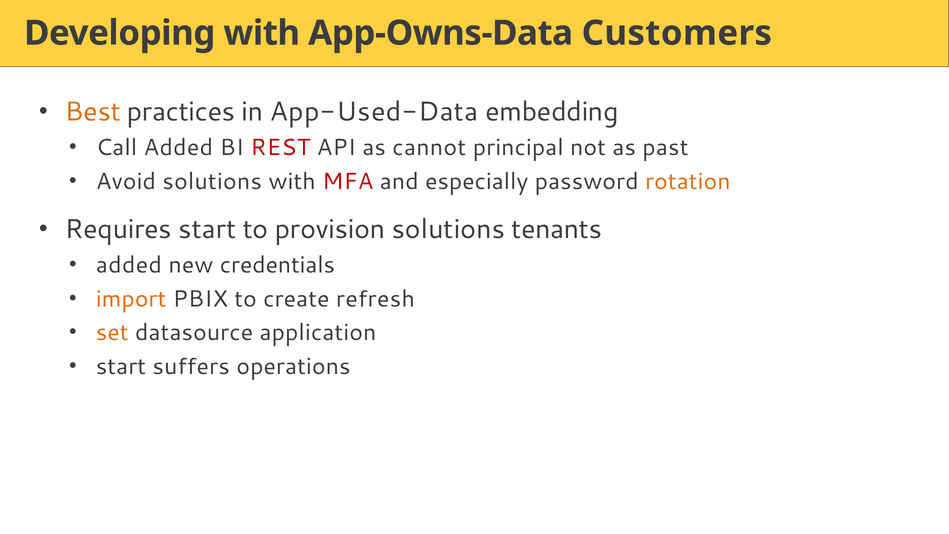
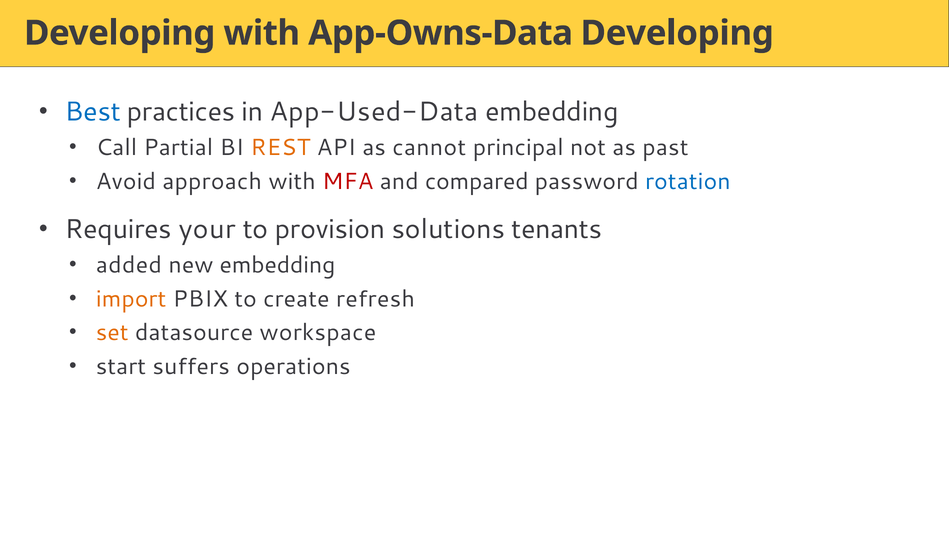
App-Owns-Data Customers: Customers -> Developing
Best colour: orange -> blue
Call Added: Added -> Partial
REST colour: red -> orange
Avoid solutions: solutions -> approach
especially: especially -> compared
rotation colour: orange -> blue
Requires start: start -> your
new credentials: credentials -> embedding
application: application -> workspace
